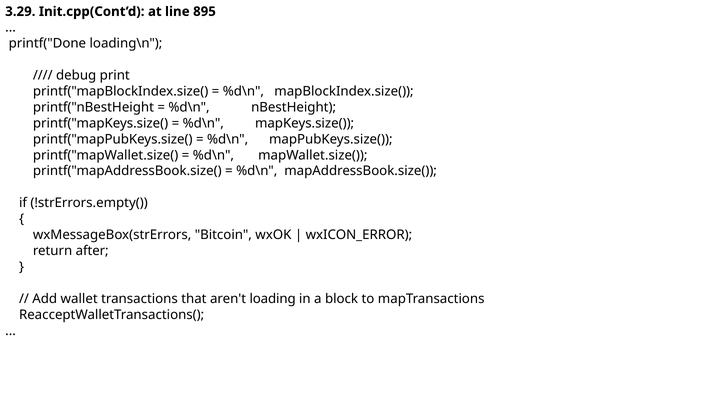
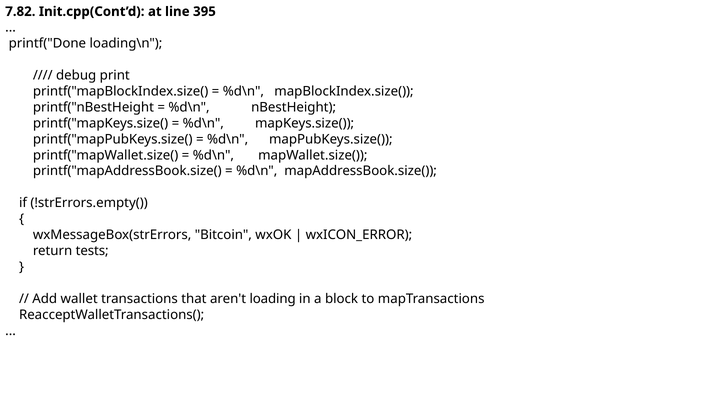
3.29: 3.29 -> 7.82
895: 895 -> 395
after: after -> tests
